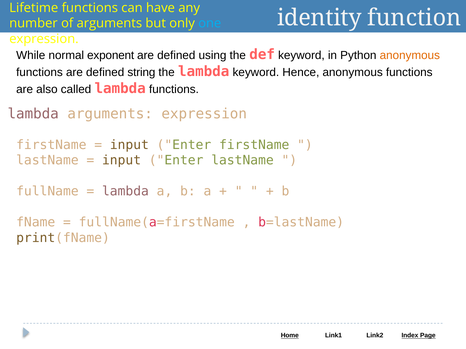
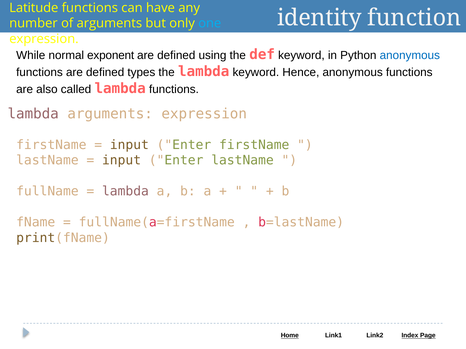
Lifetime: Lifetime -> Latitude
anonymous at (410, 55) colour: orange -> blue
string: string -> types
